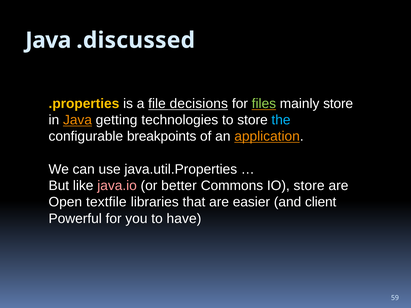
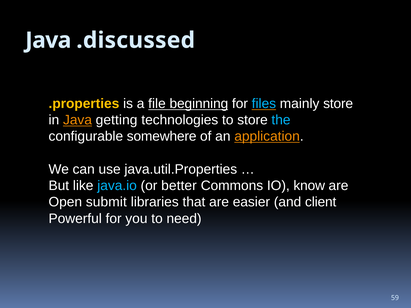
decisions: decisions -> beginning
files colour: light green -> light blue
breakpoints: breakpoints -> somewhere
java.io colour: pink -> light blue
IO store: store -> know
textfile: textfile -> submit
have: have -> need
